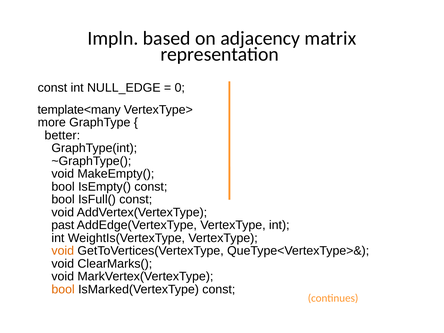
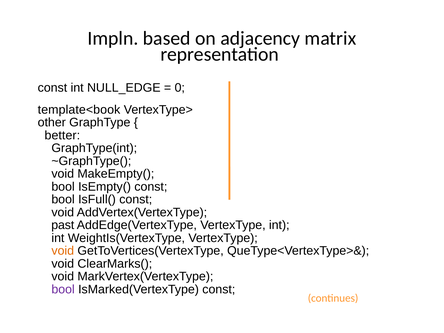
template<many: template<many -> template<book
more: more -> other
bool at (63, 289) colour: orange -> purple
